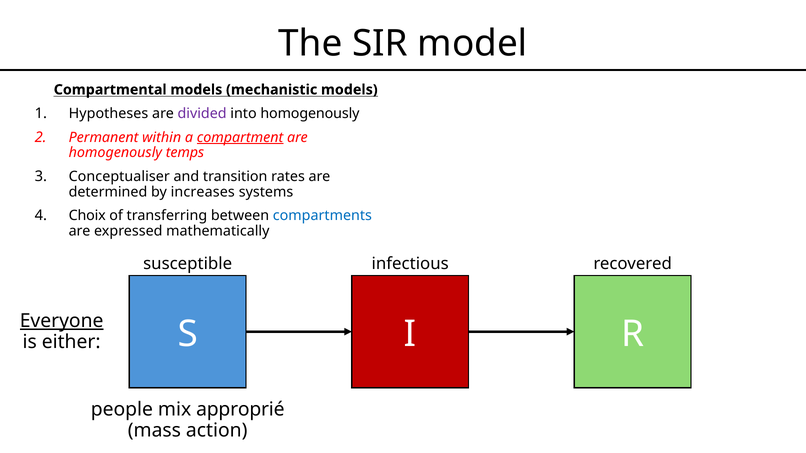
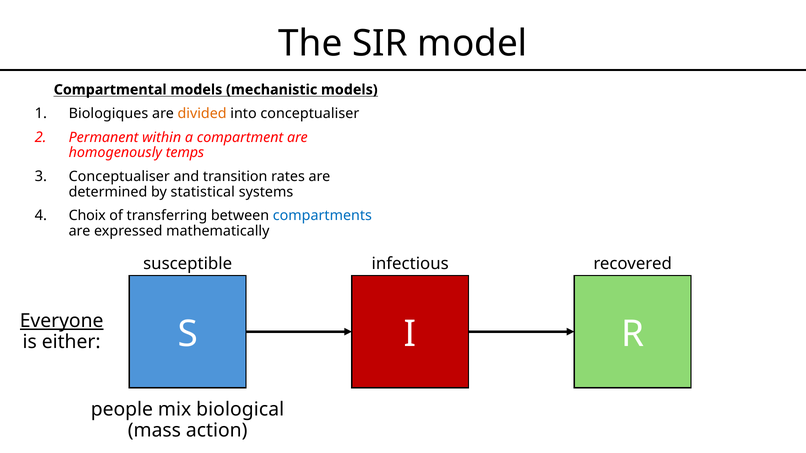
Hypotheses: Hypotheses -> Biologiques
divided colour: purple -> orange
into homogenously: homogenously -> conceptualiser
compartment underline: present -> none
increases: increases -> statistical
approprié: approprié -> biological
